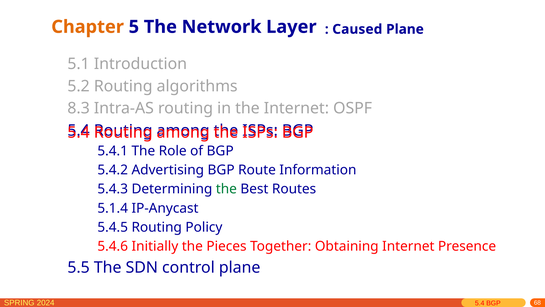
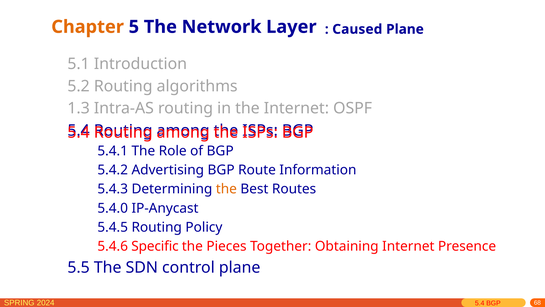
8.3: 8.3 -> 1.3
the at (226, 189) colour: green -> orange
5.1.4: 5.1.4 -> 5.4.0
Initially: Initially -> Specific
